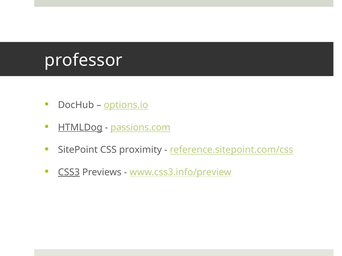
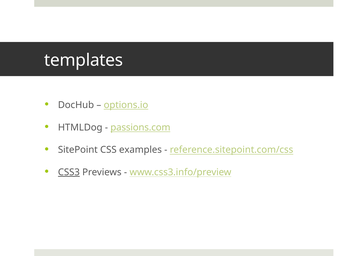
professor: professor -> templates
HTMLDog underline: present -> none
proximity: proximity -> examples
